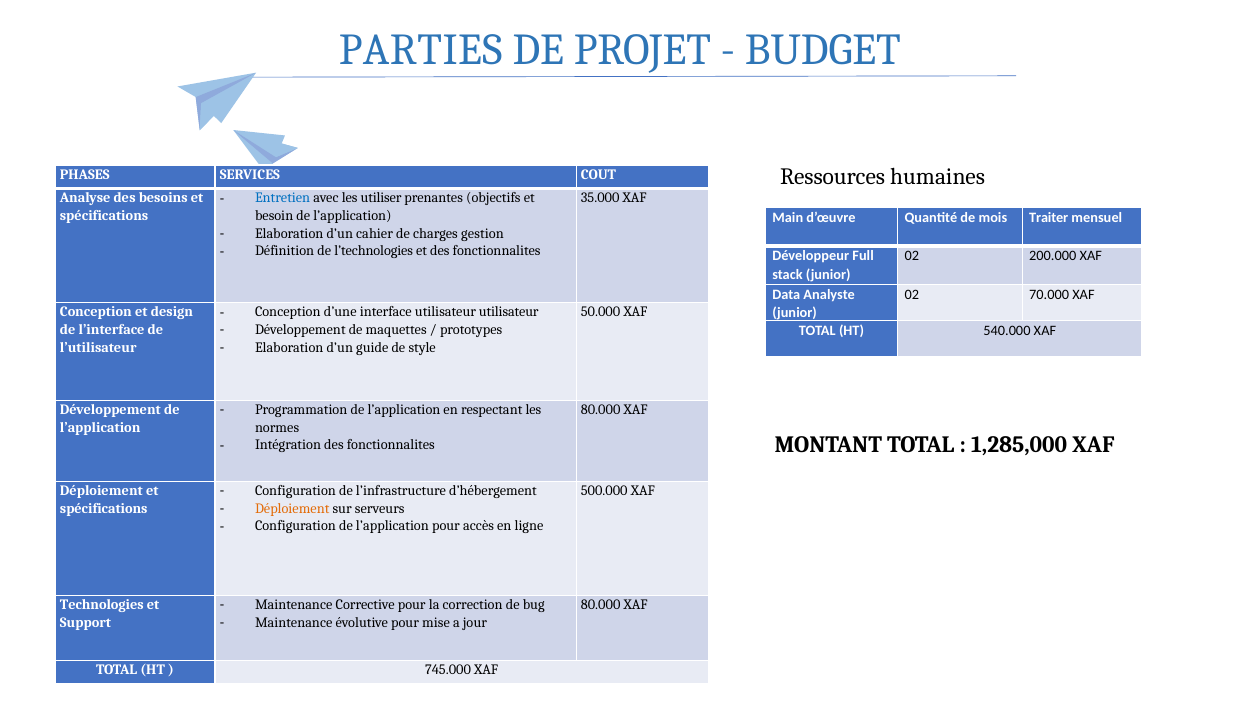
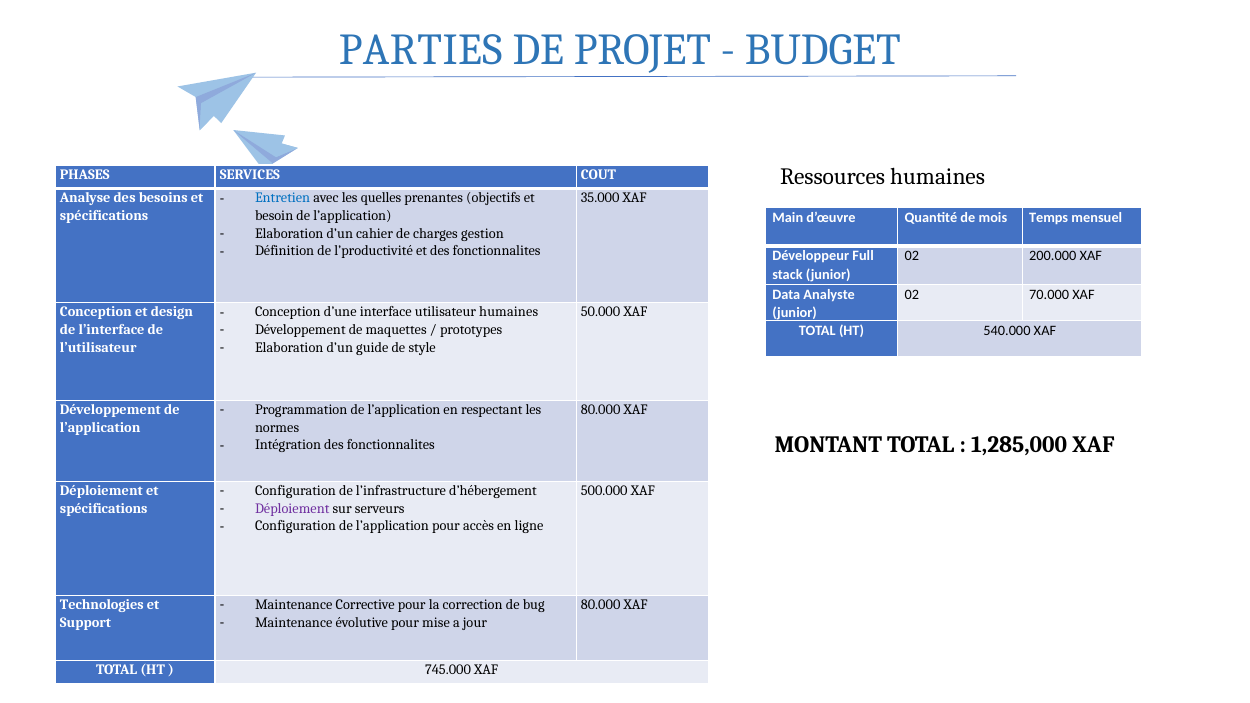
utiliser: utiliser -> quelles
Traiter: Traiter -> Temps
l’technologies: l’technologies -> l’productivité
utilisateur utilisateur: utilisateur -> humaines
Déploiement at (292, 509) colour: orange -> purple
